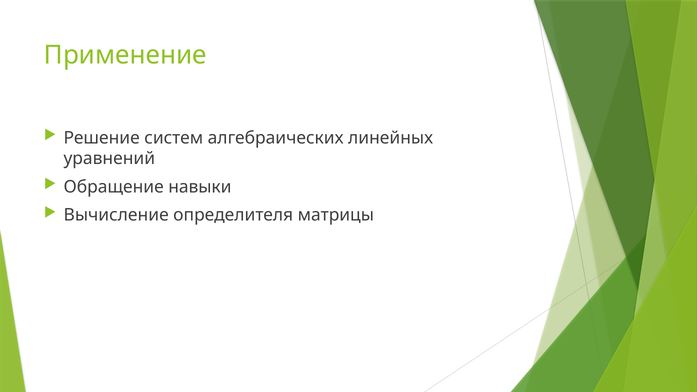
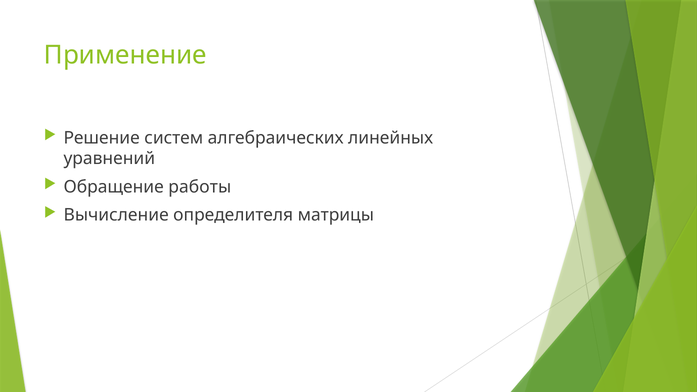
навыки: навыки -> работы
